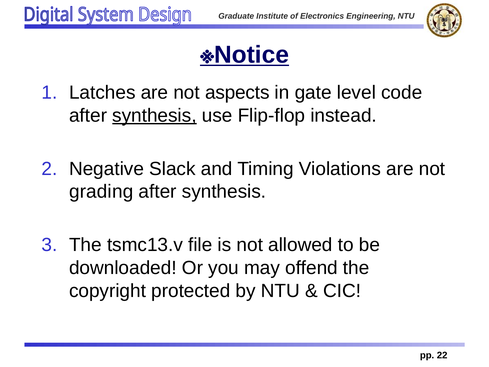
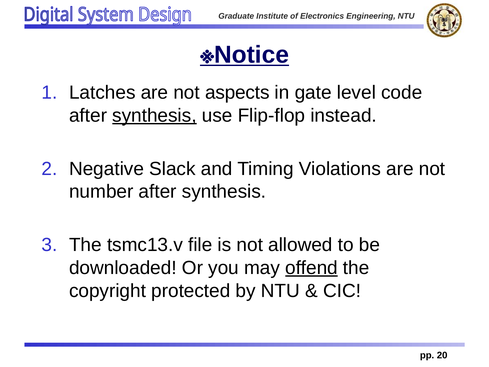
grading: grading -> number
offend underline: none -> present
22: 22 -> 20
